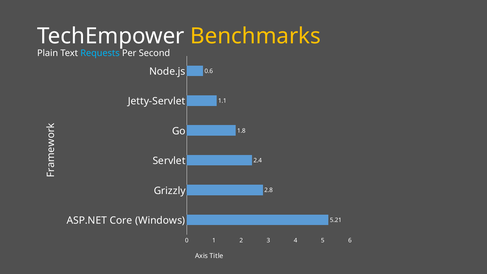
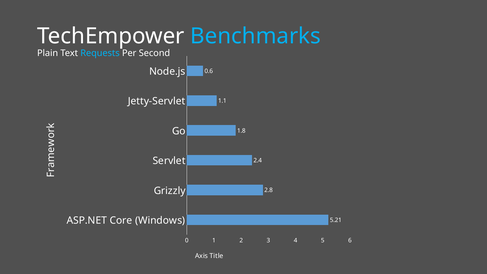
Benchmarks colour: yellow -> light blue
